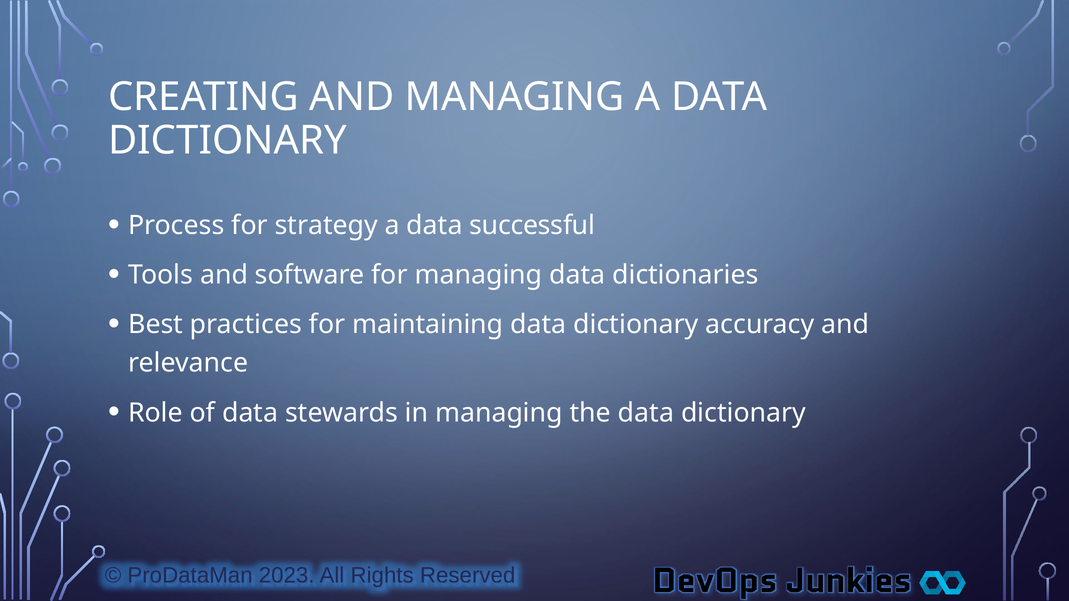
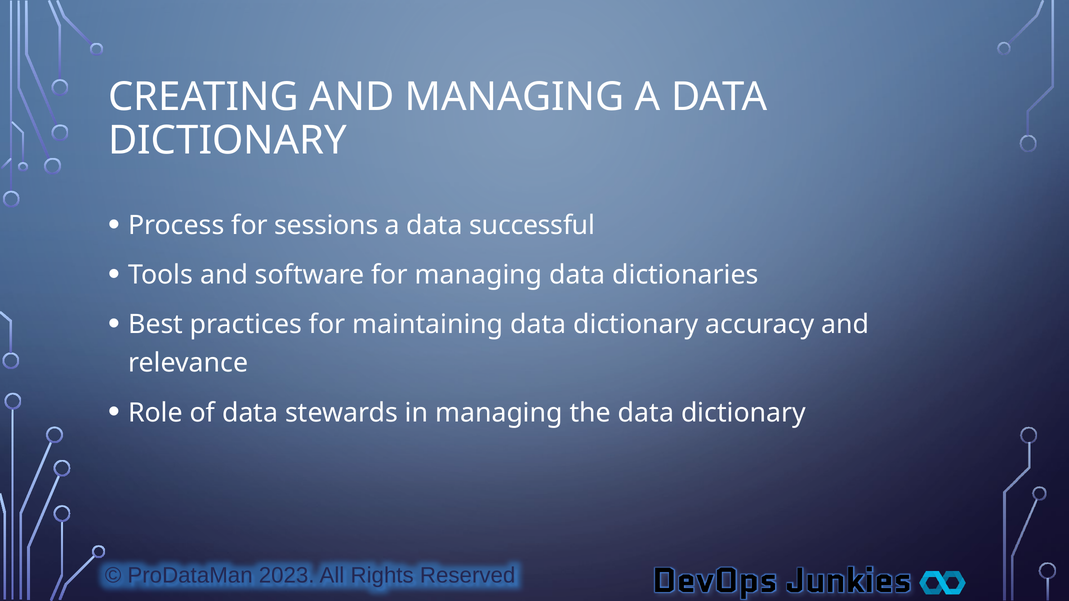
strategy: strategy -> sessions
